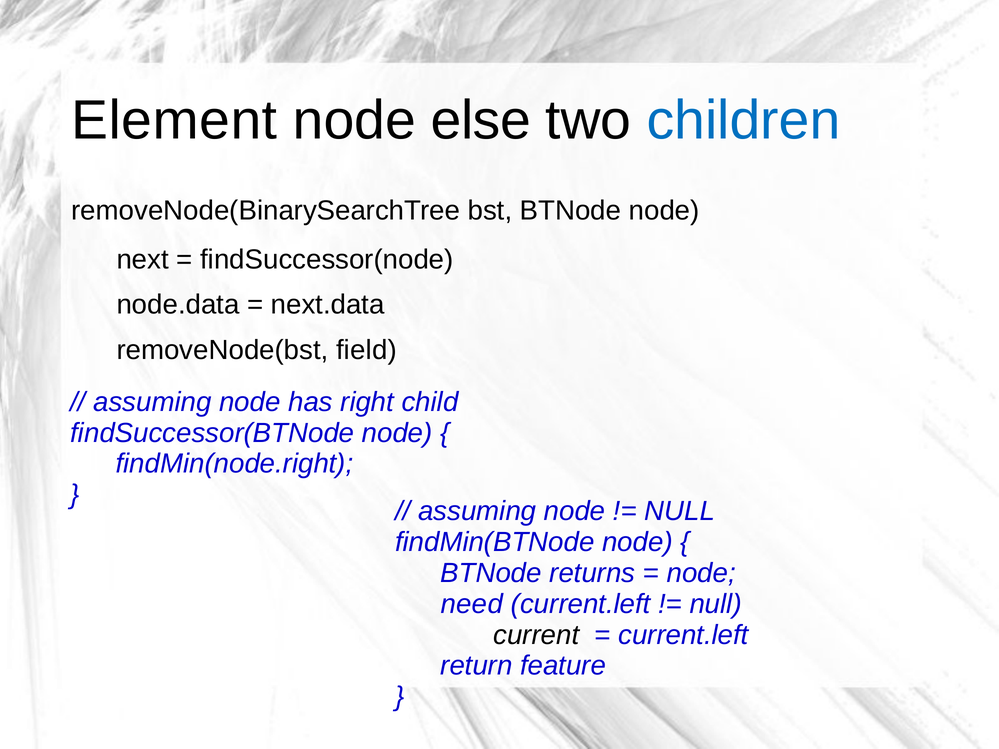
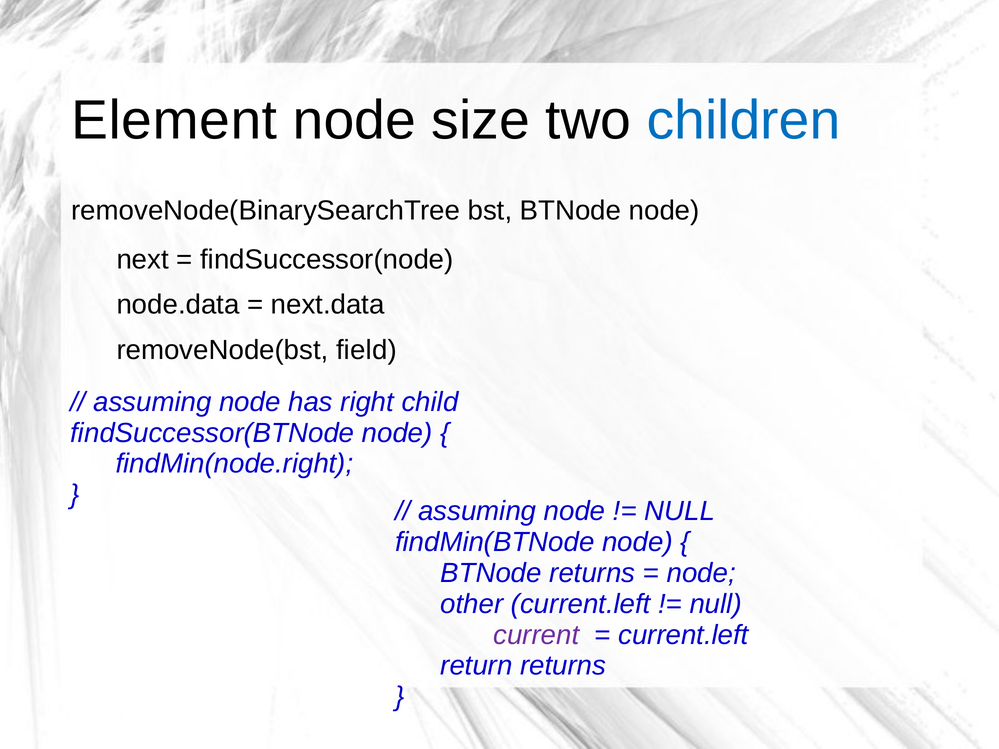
else: else -> size
need: need -> other
current colour: black -> purple
return feature: feature -> returns
